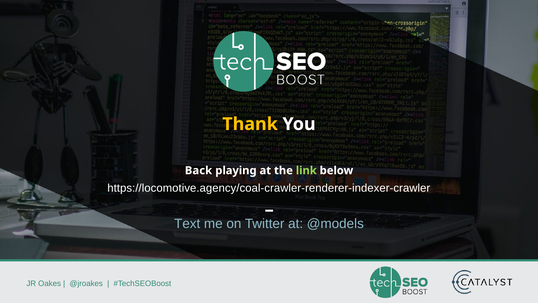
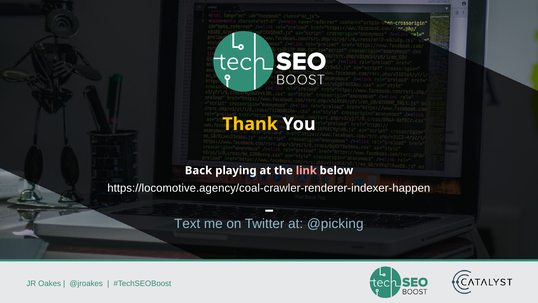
link colour: light green -> pink
https://locomotive.agency/coal-crawler-renderer-indexer-crawler: https://locomotive.agency/coal-crawler-renderer-indexer-crawler -> https://locomotive.agency/coal-crawler-renderer-indexer-happen
@models: @models -> @picking
